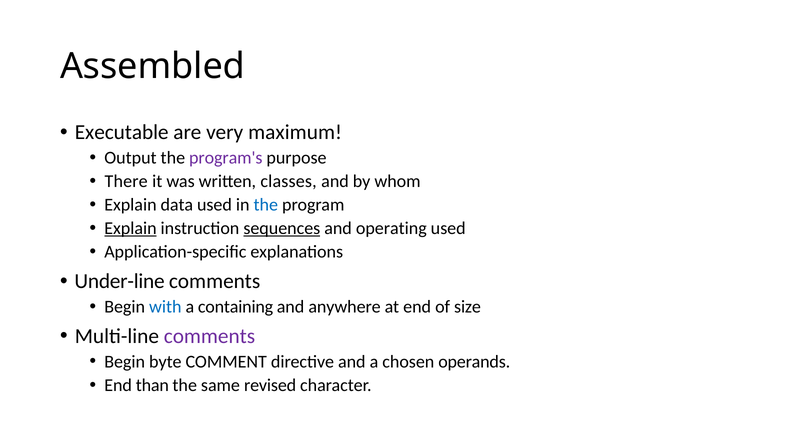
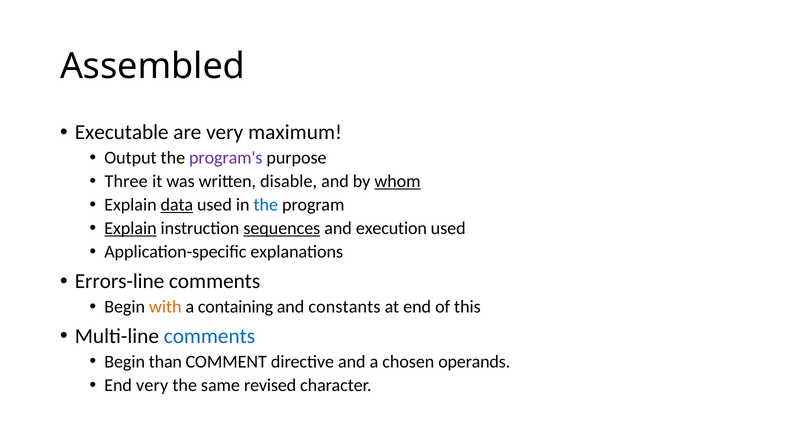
There: There -> Three
classes: classes -> disable
whom underline: none -> present
data underline: none -> present
operating: operating -> execution
Under-line: Under-line -> Errors-line
with colour: blue -> orange
anywhere: anywhere -> constants
size: size -> this
comments at (209, 336) colour: purple -> blue
byte: byte -> than
End than: than -> very
